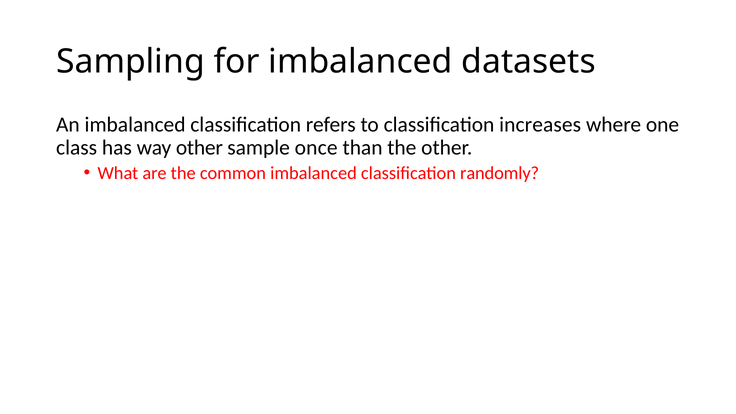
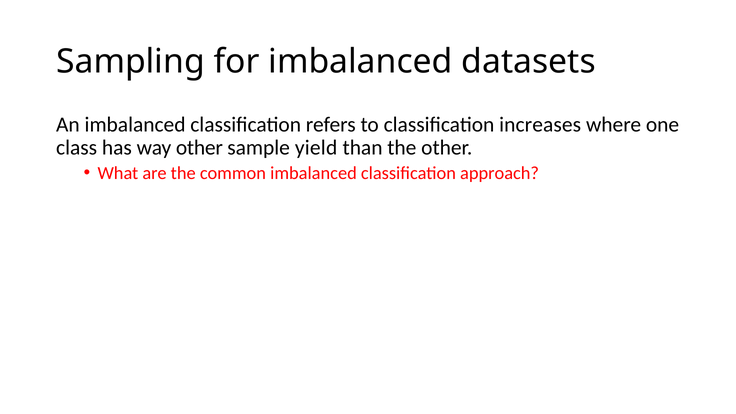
once: once -> yield
randomly: randomly -> approach
